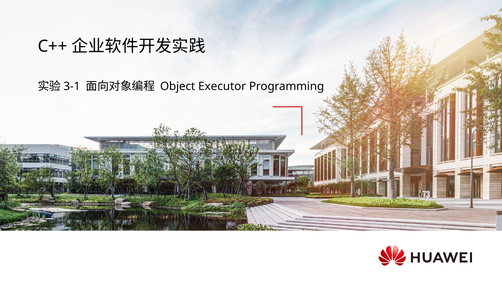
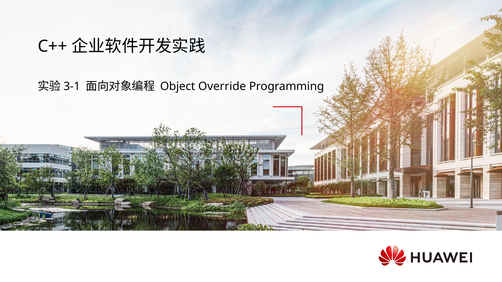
Executor: Executor -> Override
